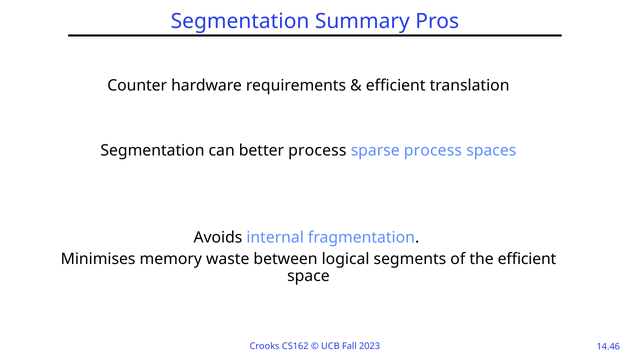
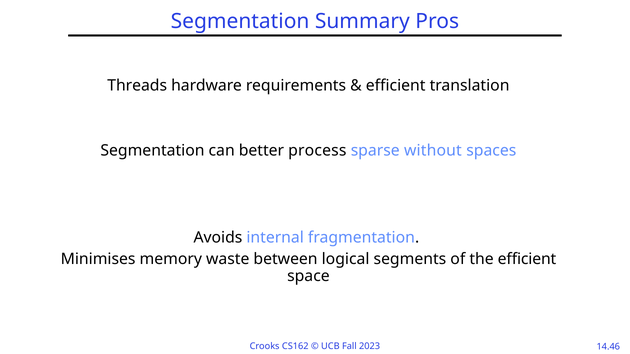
Counter: Counter -> Threads
sparse process: process -> without
